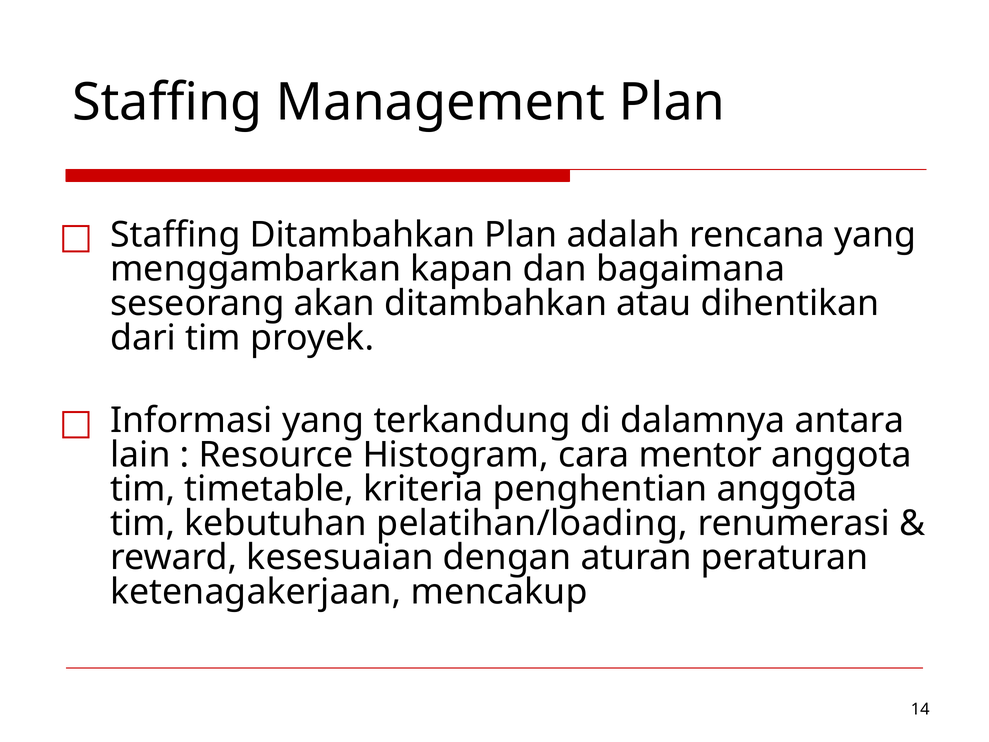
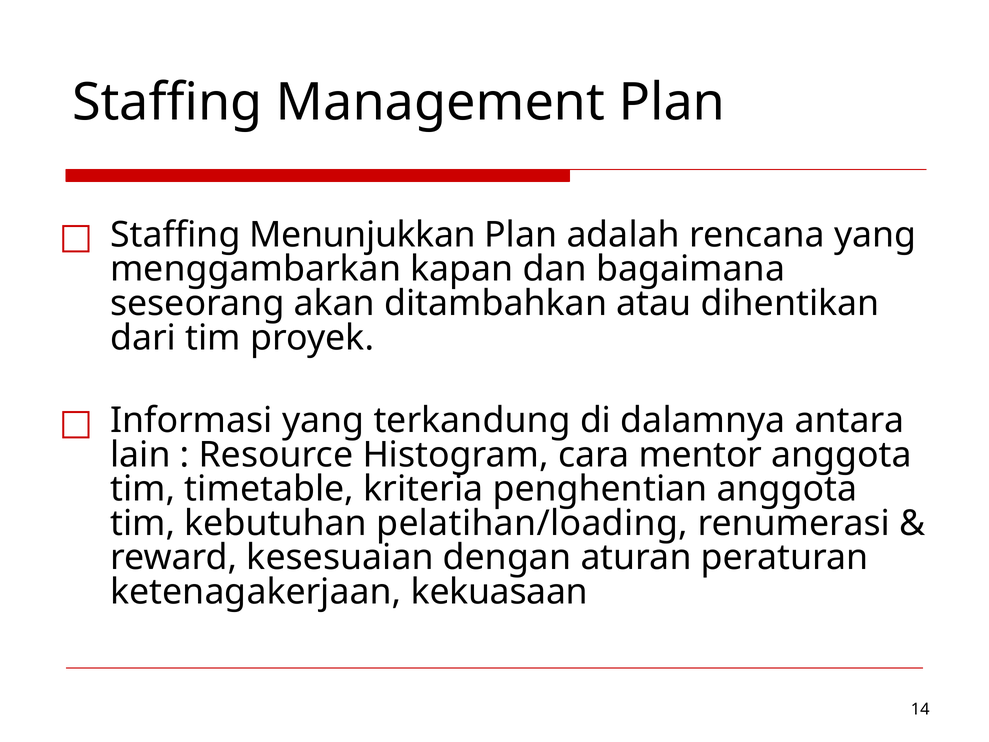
Staffing Ditambahkan: Ditambahkan -> Menunjukkan
mencakup: mencakup -> kekuasaan
